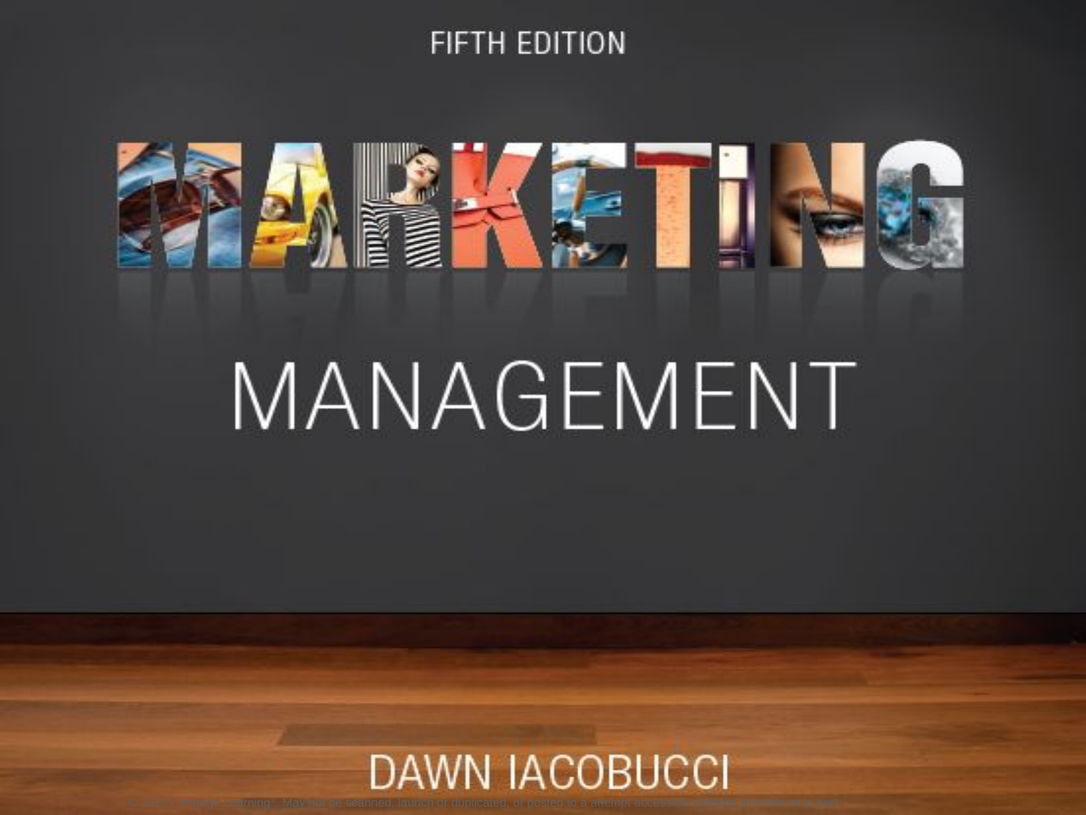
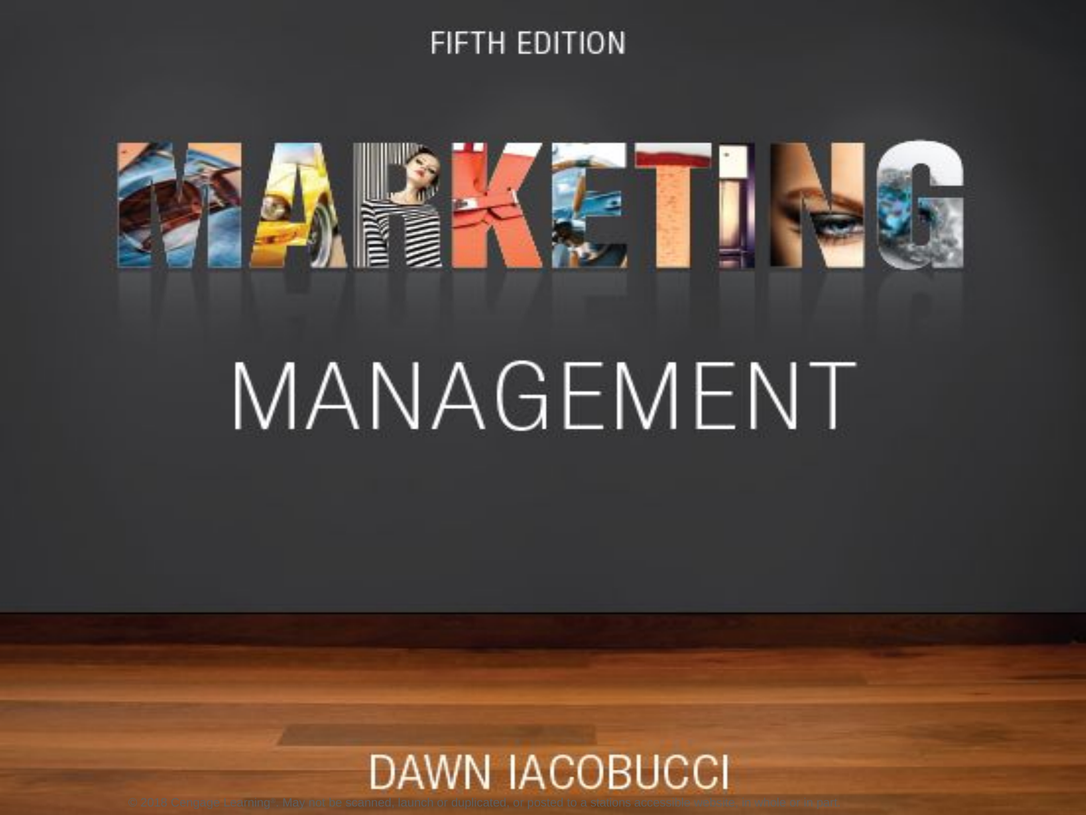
attempt: attempt -> stations
